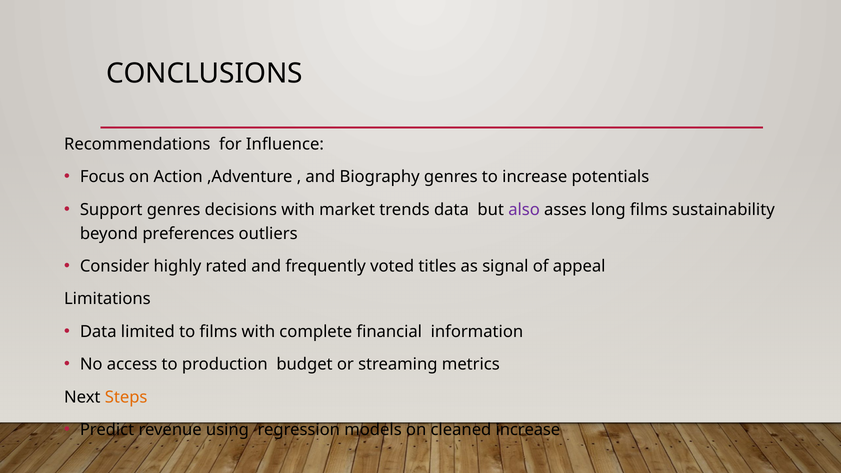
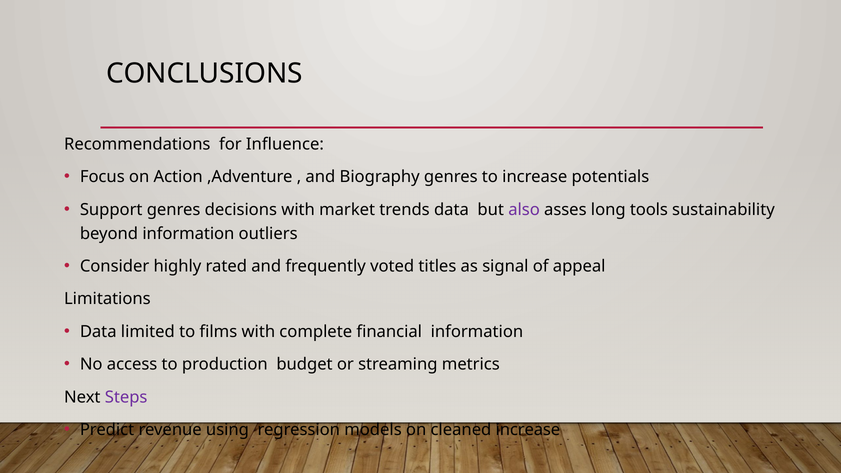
long films: films -> tools
beyond preferences: preferences -> information
Steps colour: orange -> purple
